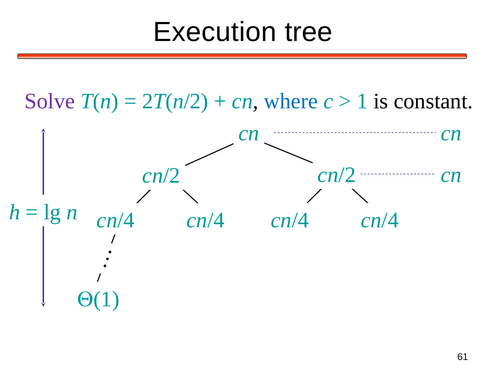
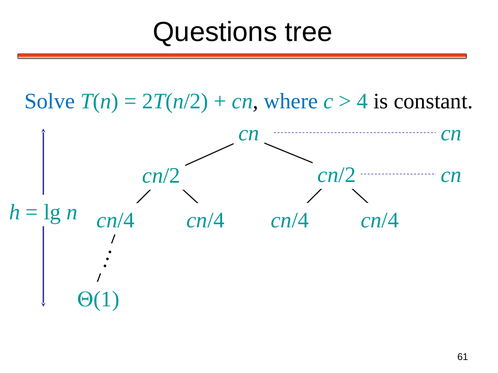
Execution: Execution -> Questions
Solve colour: purple -> blue
1 at (362, 101): 1 -> 4
